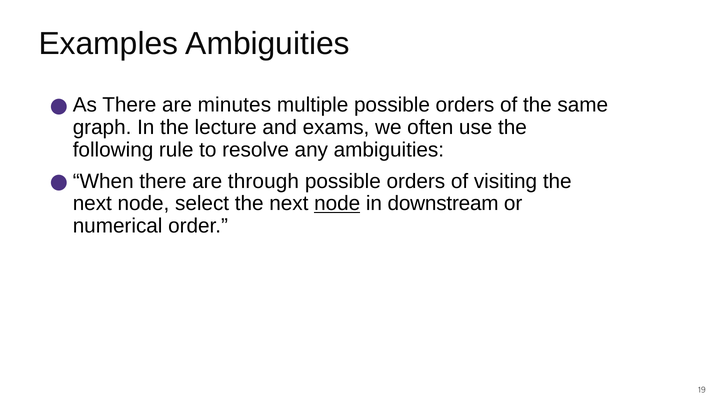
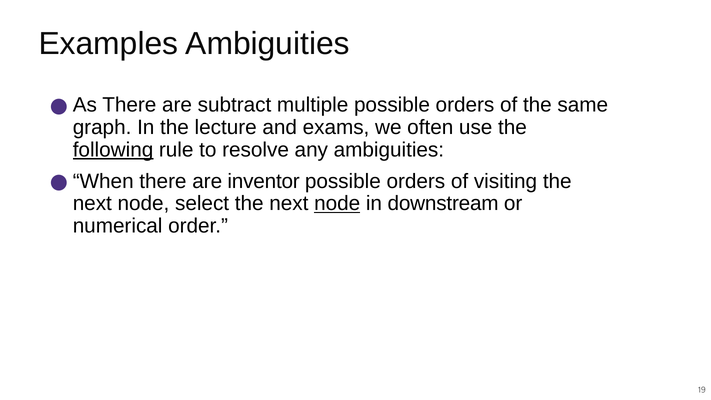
minutes: minutes -> subtract
following underline: none -> present
through: through -> inventor
